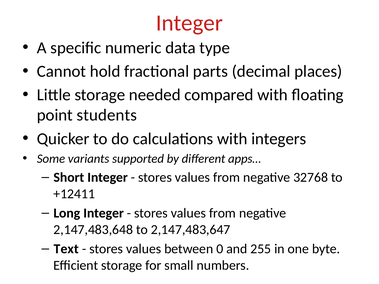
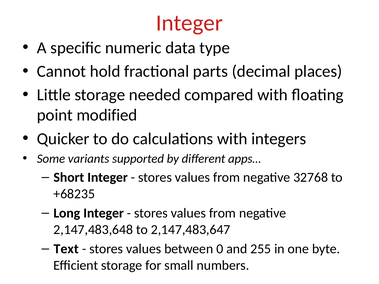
students: students -> modified
+12411: +12411 -> +68235
